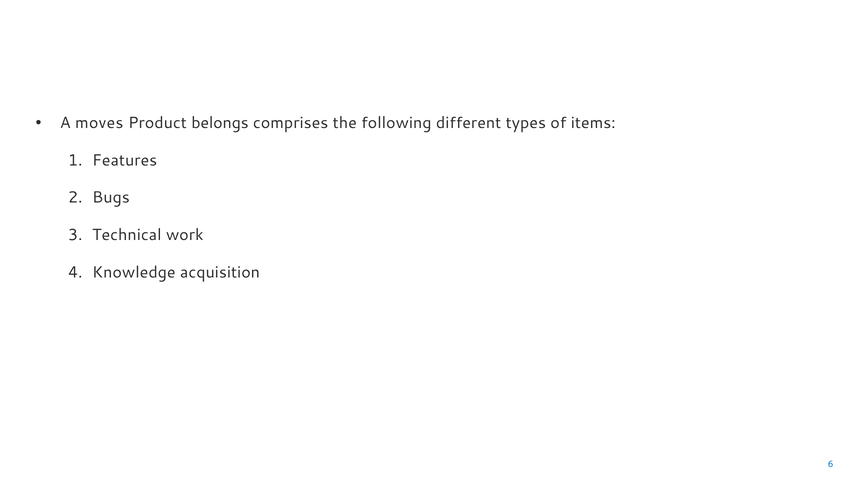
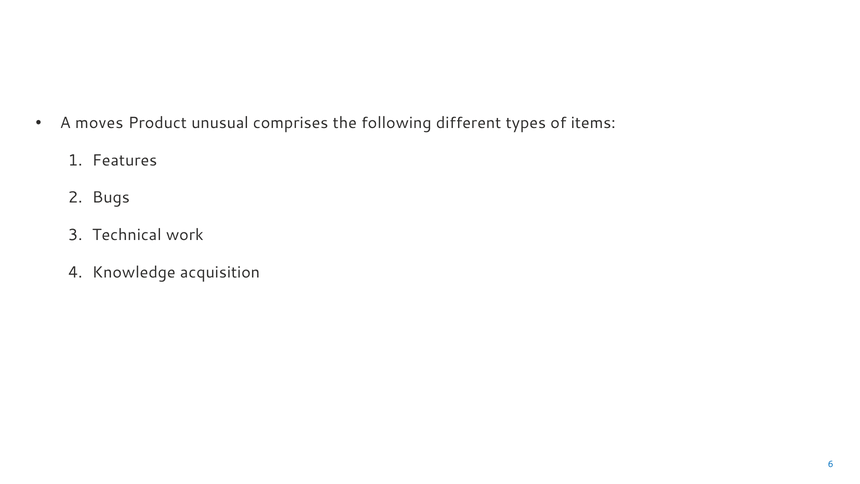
belongs: belongs -> unusual
